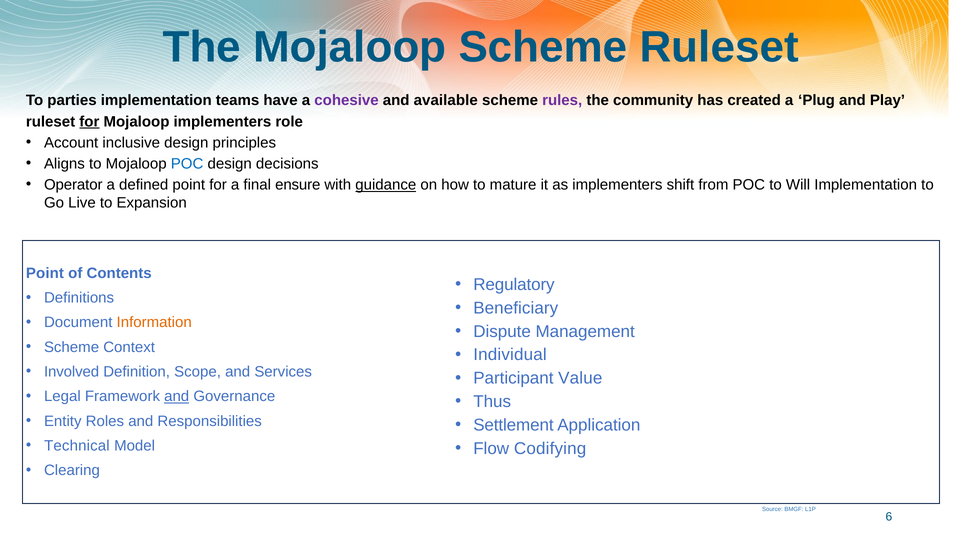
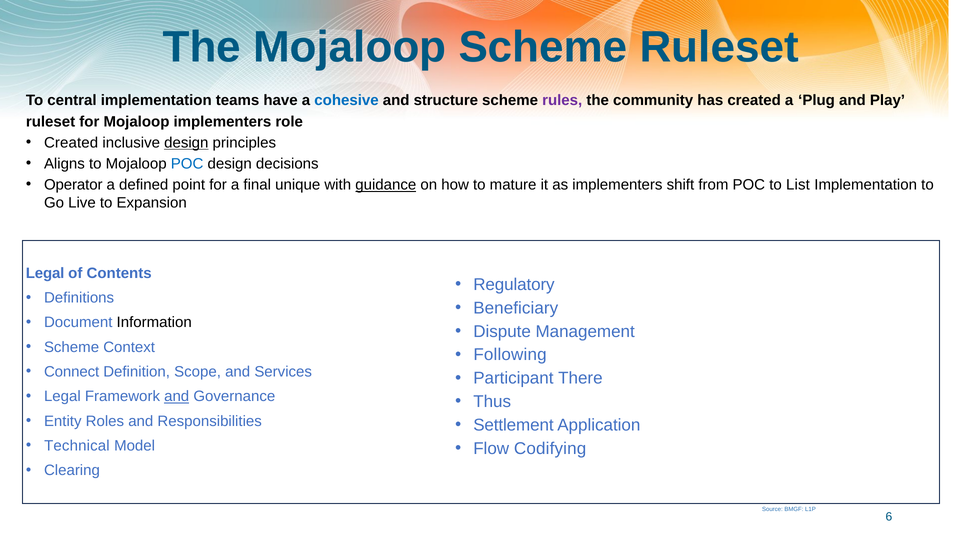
parties: parties -> central
cohesive colour: purple -> blue
available: available -> structure
for at (89, 122) underline: present -> none
Account at (71, 143): Account -> Created
design at (186, 143) underline: none -> present
ensure: ensure -> unique
Will: Will -> List
Point at (45, 273): Point -> Legal
Information colour: orange -> black
Individual: Individual -> Following
Involved: Involved -> Connect
Value: Value -> There
